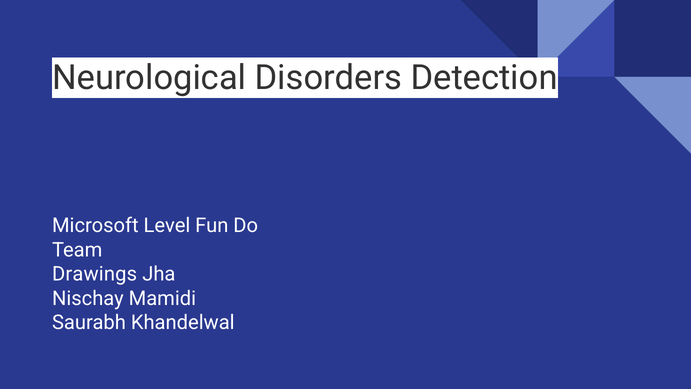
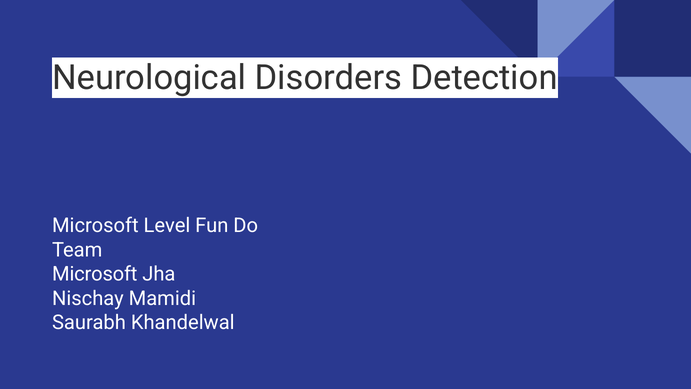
Drawings at (95, 274): Drawings -> Microsoft
